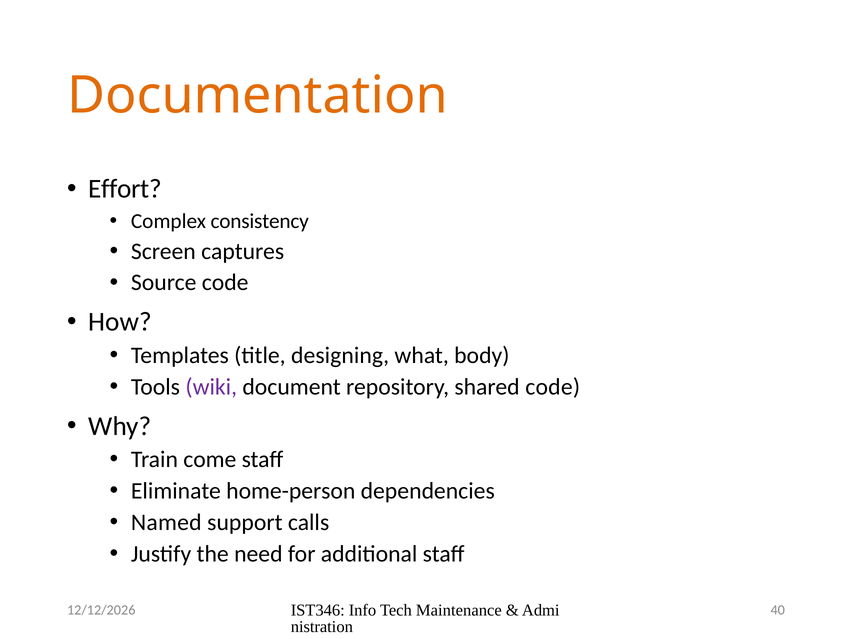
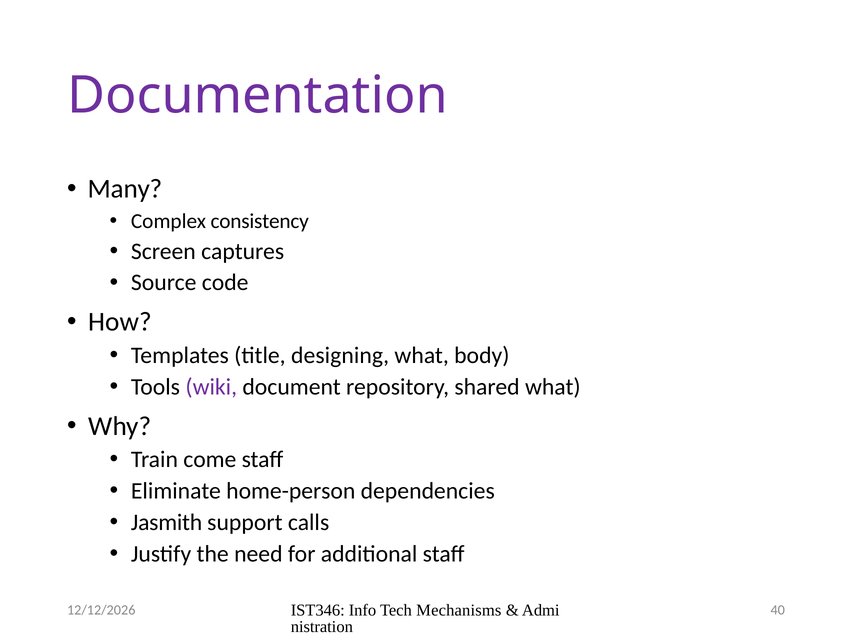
Documentation colour: orange -> purple
Effort: Effort -> Many
shared code: code -> what
Named: Named -> Jasmith
Maintenance: Maintenance -> Mechanisms
